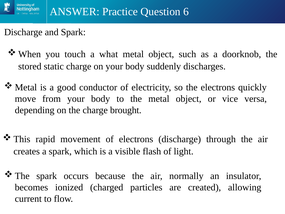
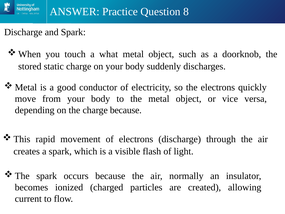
6: 6 -> 8
charge brought: brought -> because
